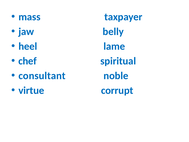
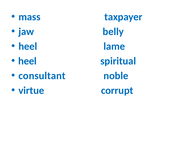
chef at (27, 61): chef -> heel
